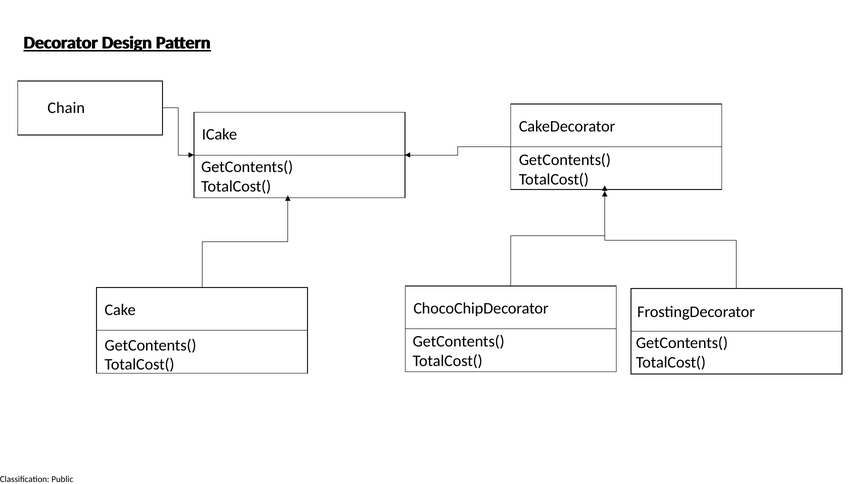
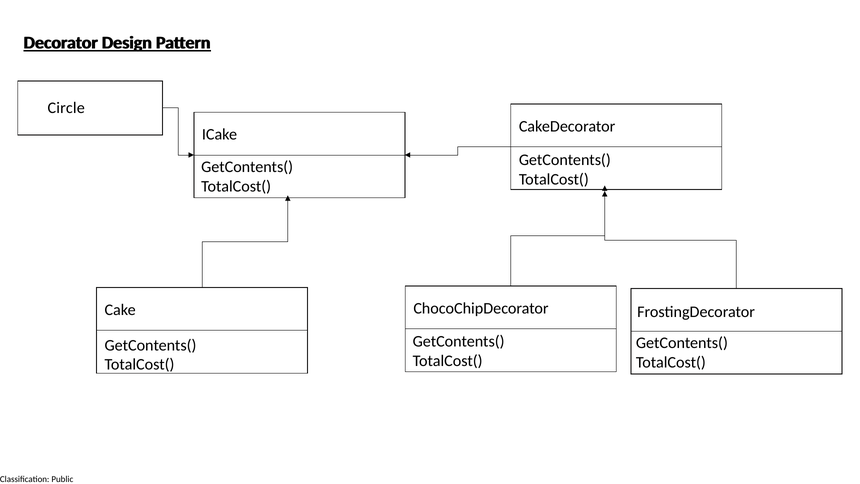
Chain: Chain -> Circle
